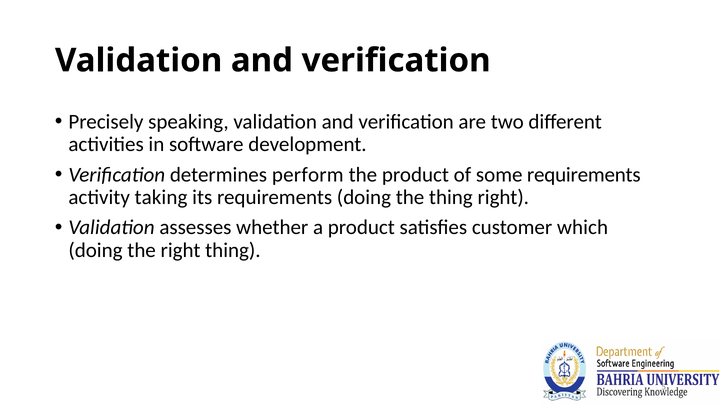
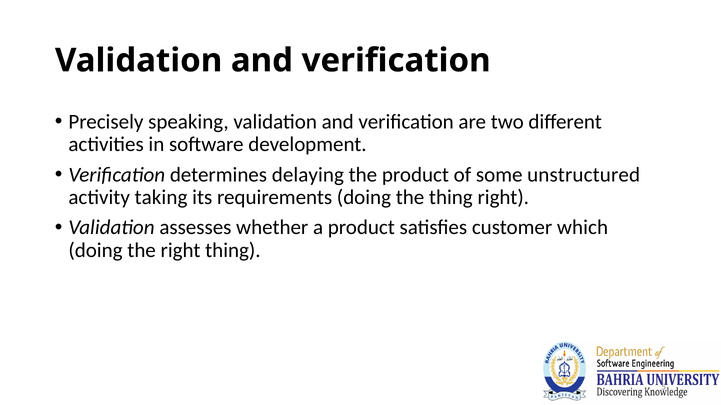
perform: perform -> delaying
some requirements: requirements -> unstructured
